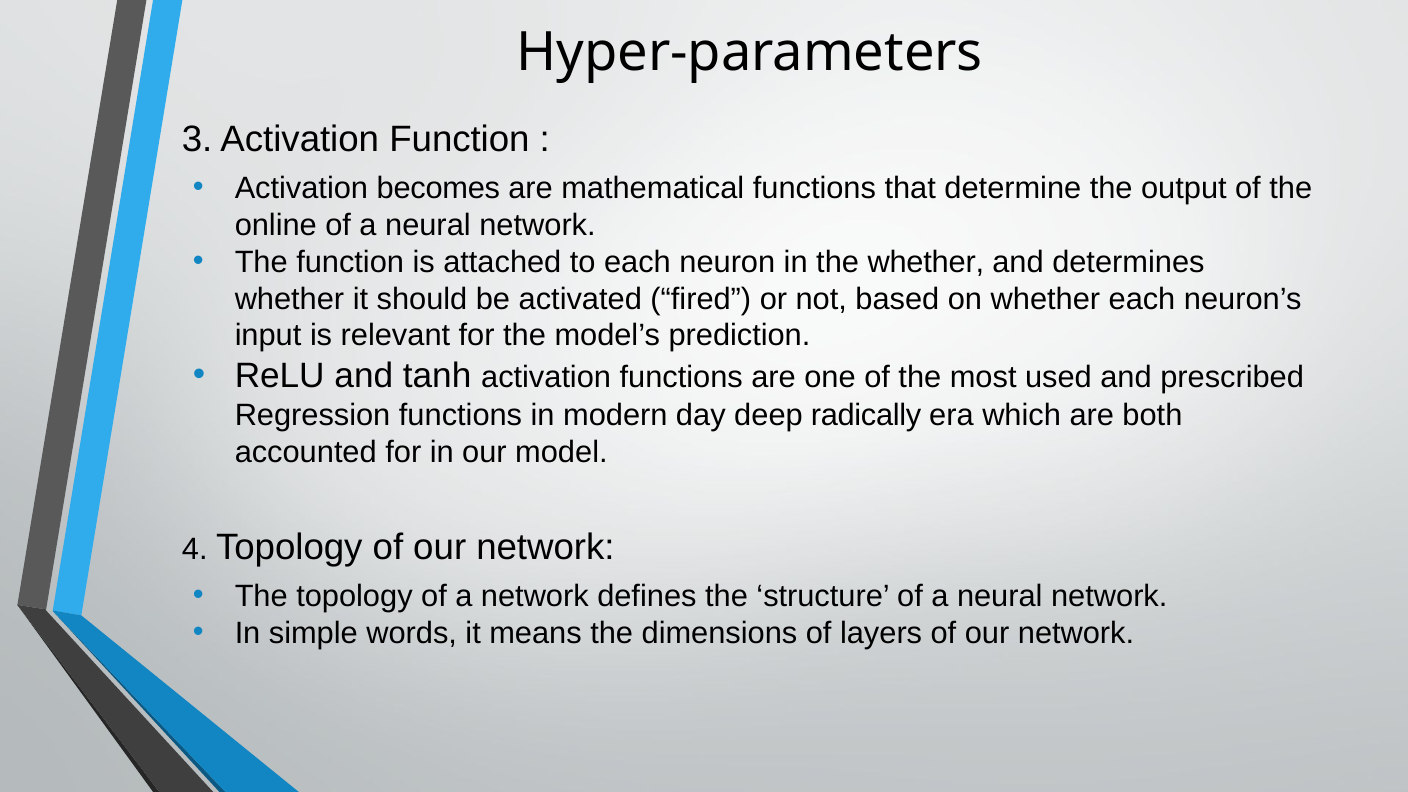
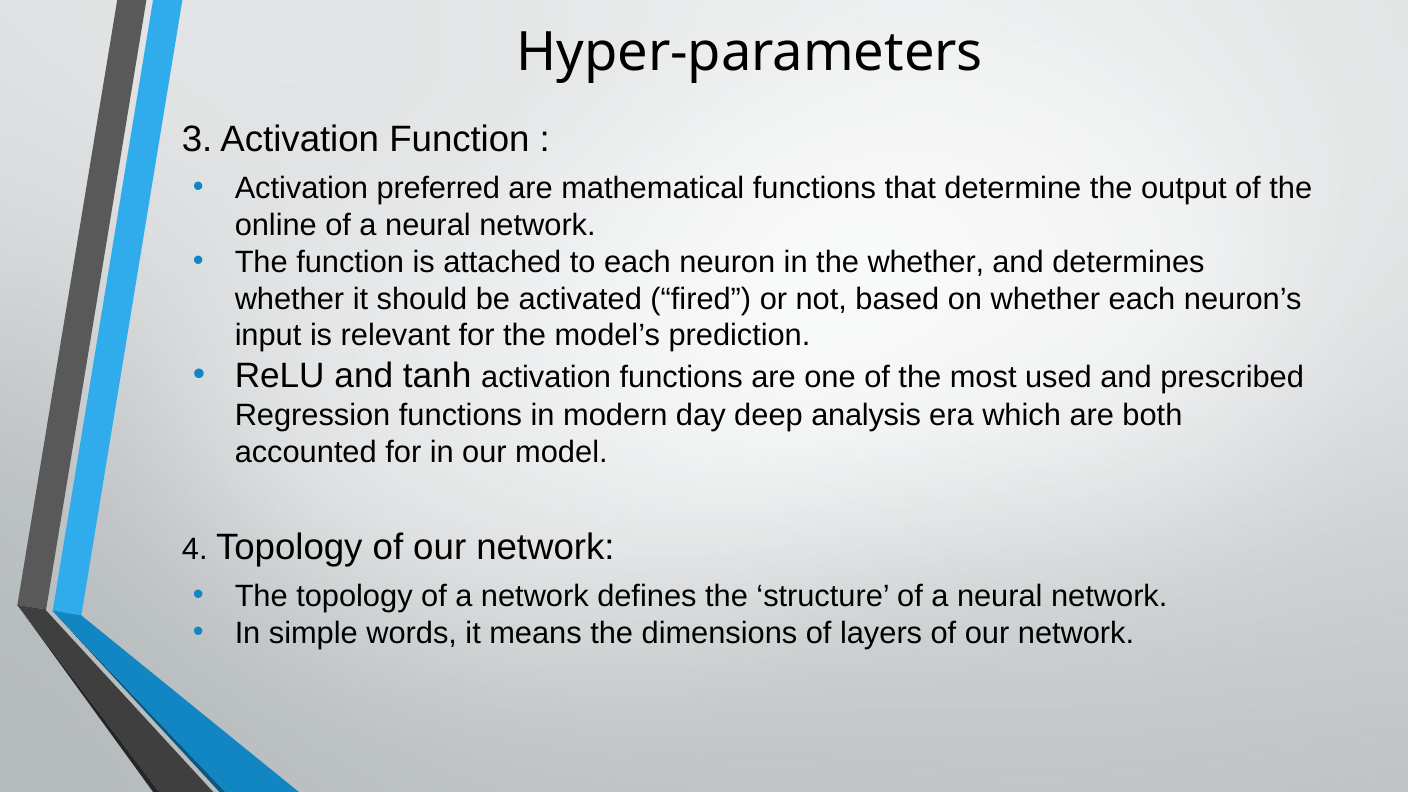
becomes: becomes -> preferred
radically: radically -> analysis
